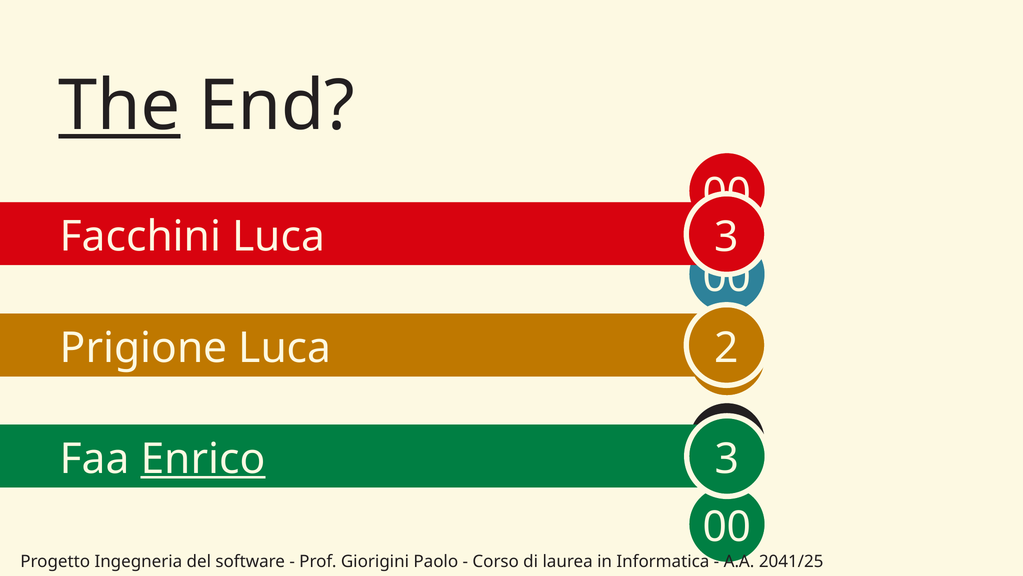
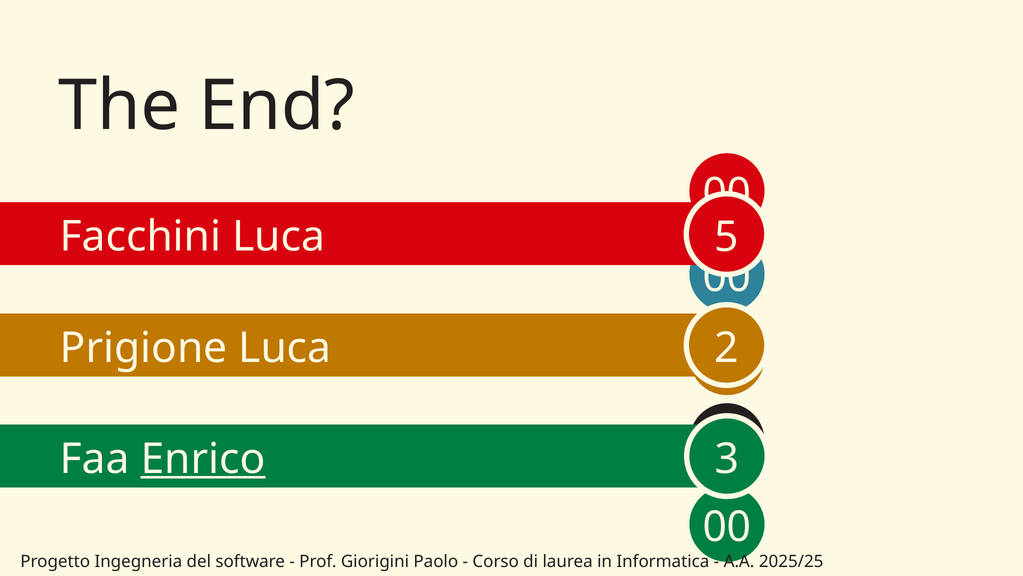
The underline: present -> none
Luca 3: 3 -> 5
2041/25: 2041/25 -> 2025/25
